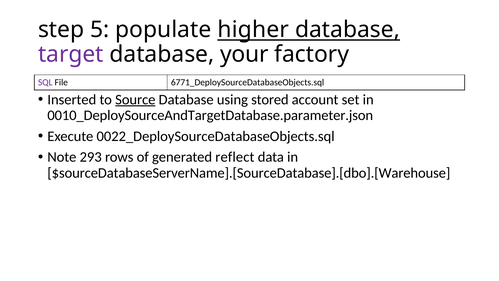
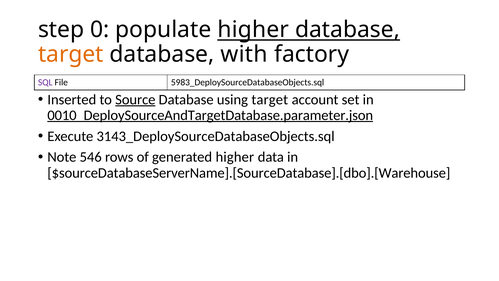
5: 5 -> 0
target at (71, 54) colour: purple -> orange
your: your -> with
6771_DeploySourceDatabaseObjects.sql: 6771_DeploySourceDatabaseObjects.sql -> 5983_DeploySourceDatabaseObjects.sql
using stored: stored -> target
0010_DeploySourceAndTargetDatabase.parameter.json underline: none -> present
0022_DeploySourceDatabaseObjects.sql: 0022_DeploySourceDatabaseObjects.sql -> 3143_DeploySourceDatabaseObjects.sql
293: 293 -> 546
generated reflect: reflect -> higher
